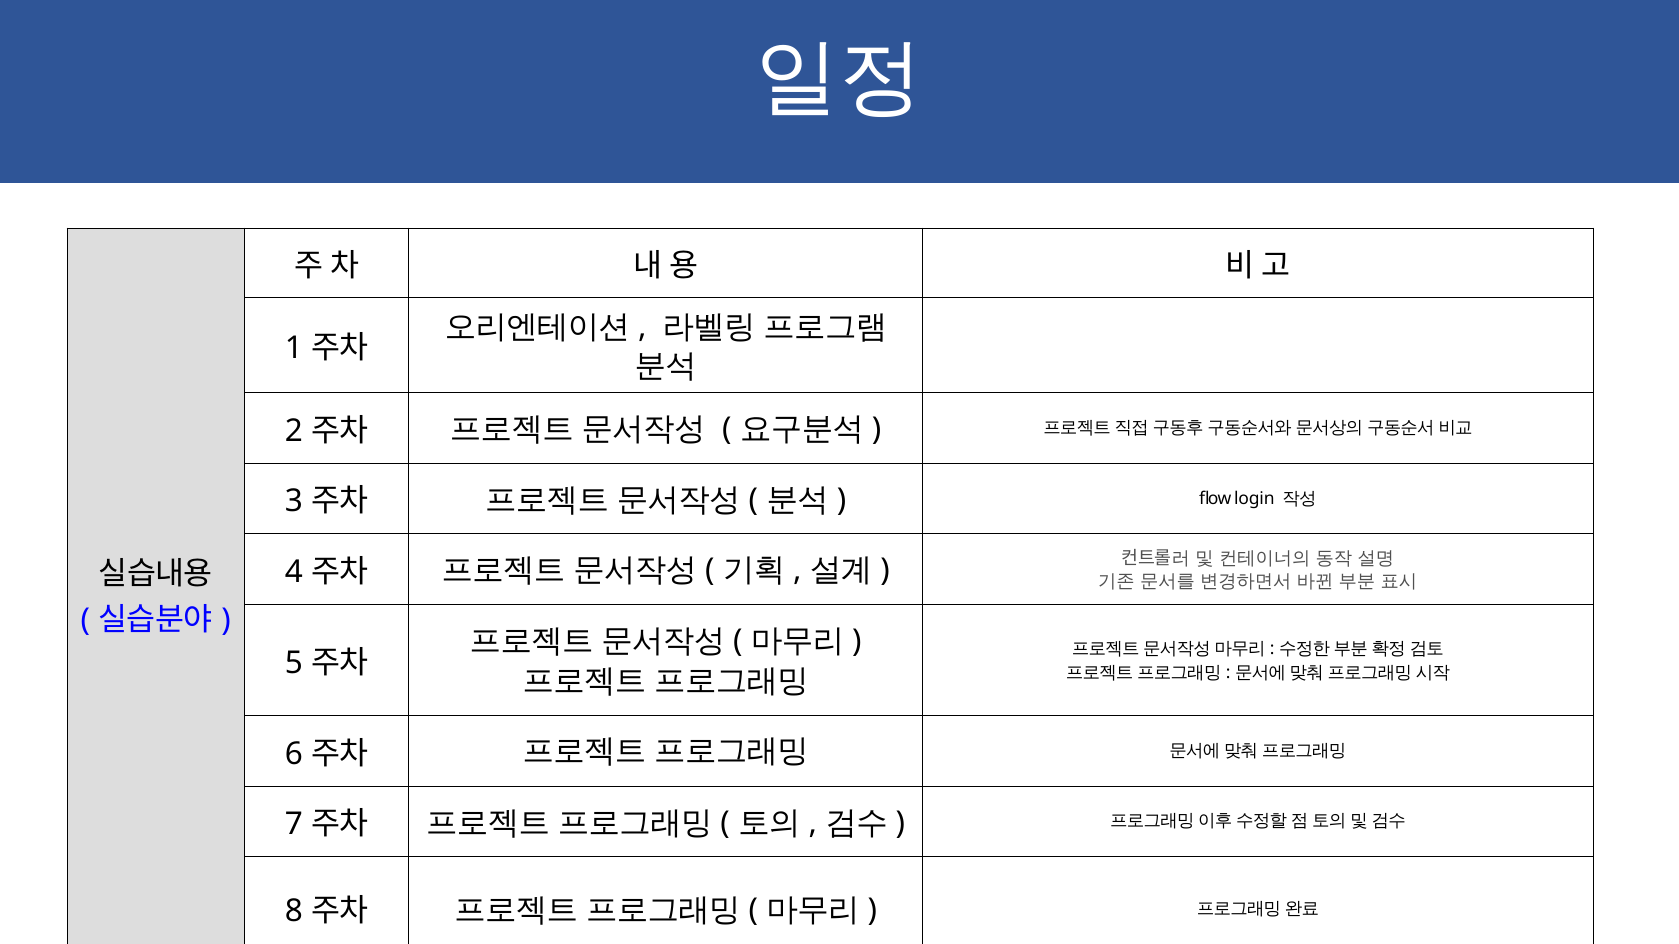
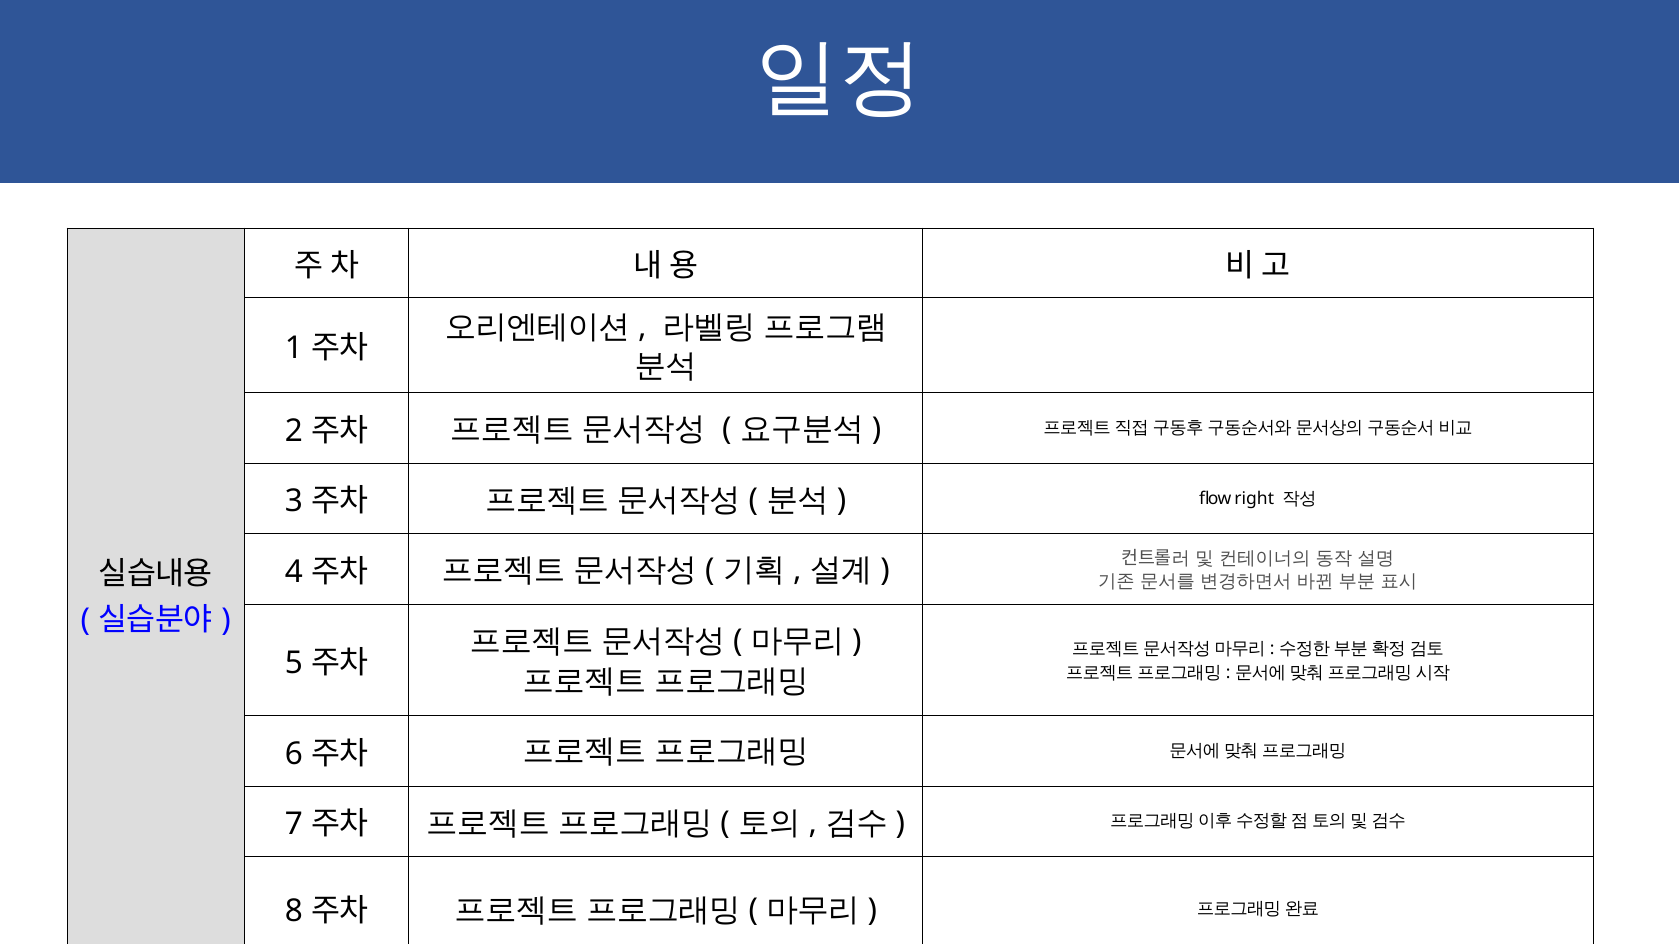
login: login -> right
